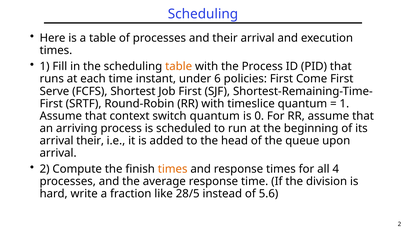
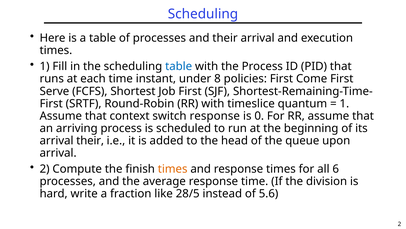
table at (179, 66) colour: orange -> blue
6: 6 -> 8
switch quantum: quantum -> response
4: 4 -> 6
